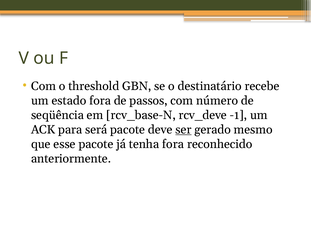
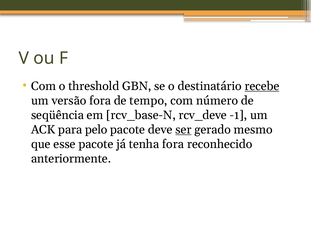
recebe underline: none -> present
estado: estado -> versão
passos: passos -> tempo
será: será -> pelo
